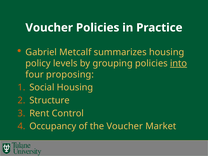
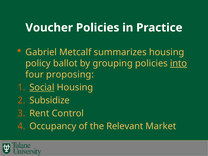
levels: levels -> ballot
Social underline: none -> present
Structure: Structure -> Subsidize
the Voucher: Voucher -> Relevant
